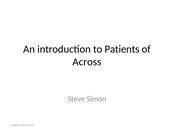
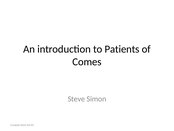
Across: Across -> Comes
